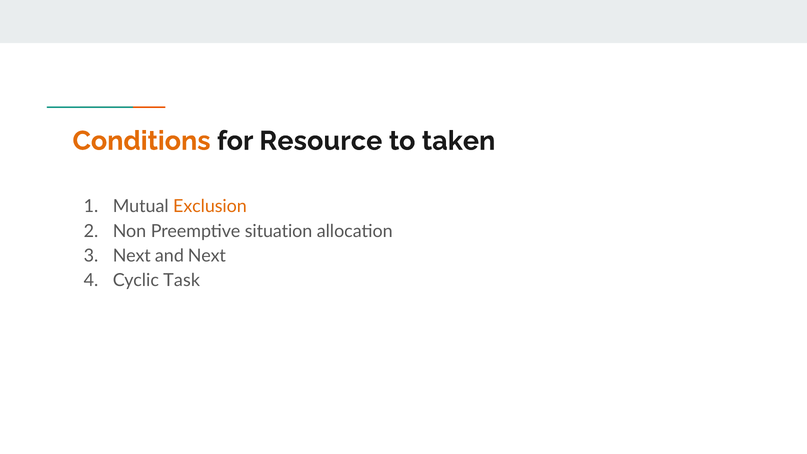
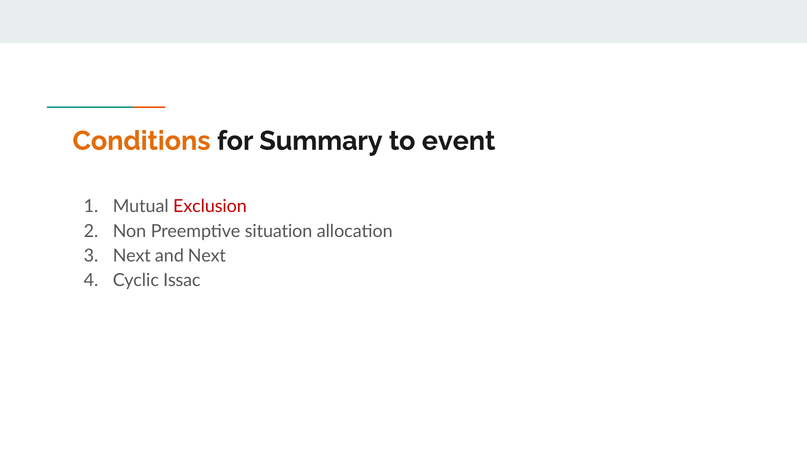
Resource: Resource -> Summary
taken: taken -> event
Exclusion colour: orange -> red
Task: Task -> Issac
